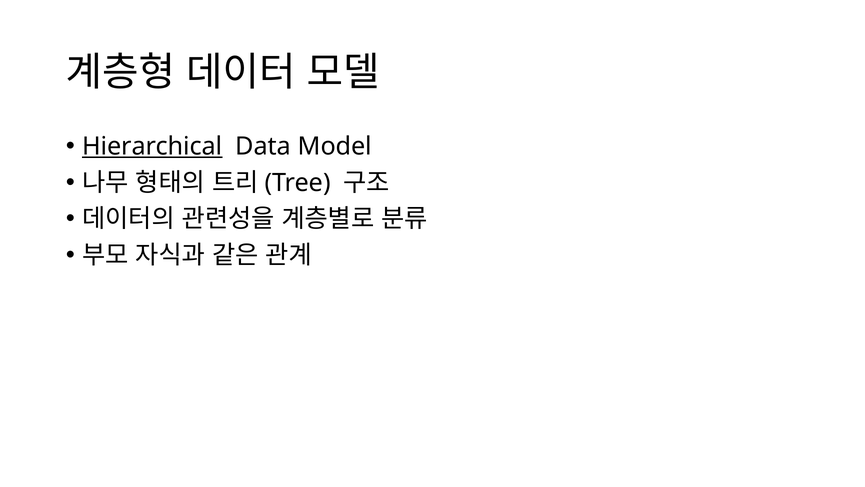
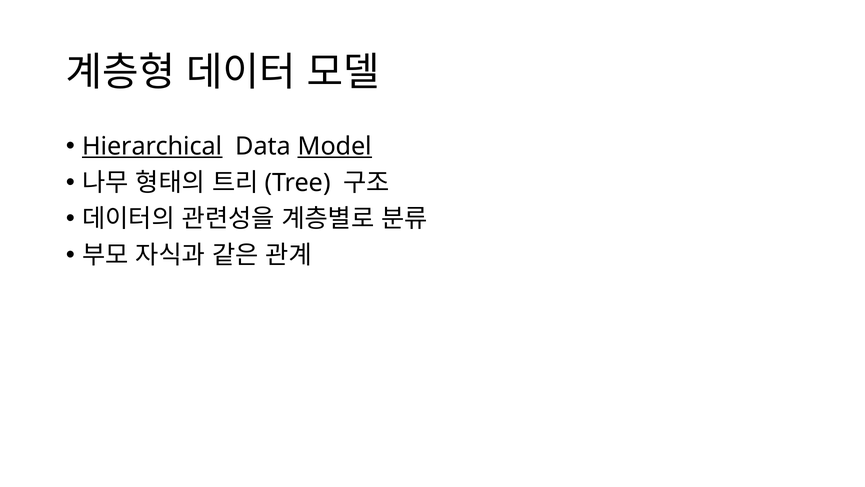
Model underline: none -> present
